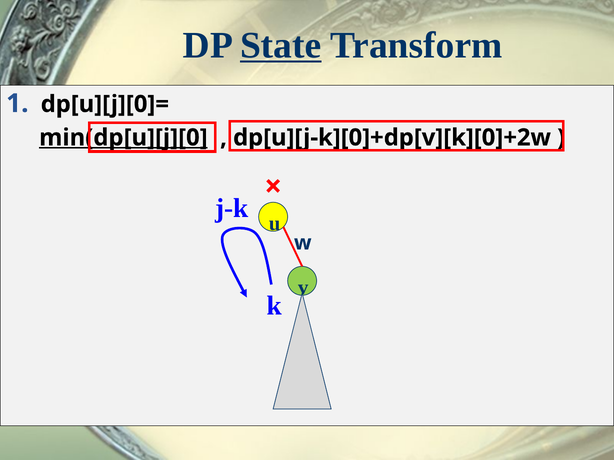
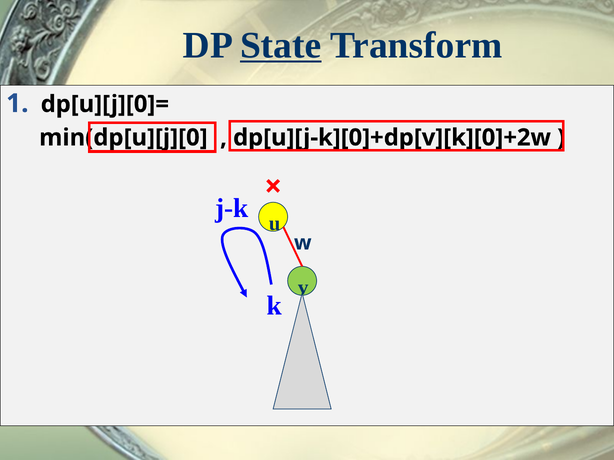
min(dp[u][j][0 underline: present -> none
